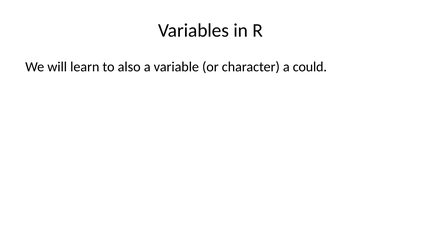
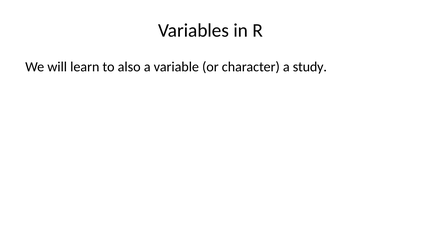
could: could -> study
